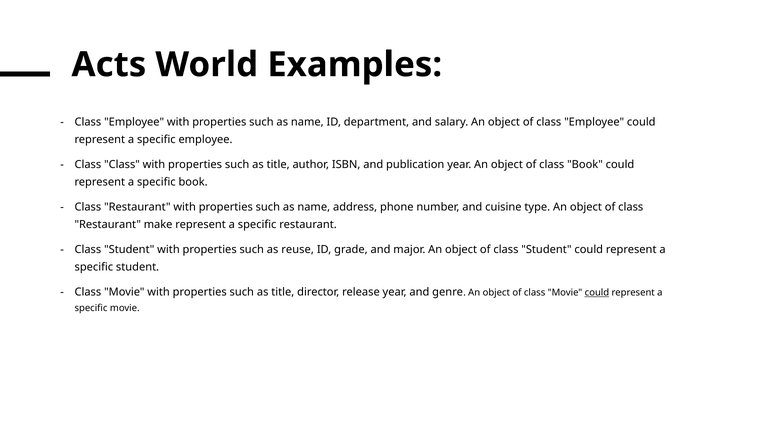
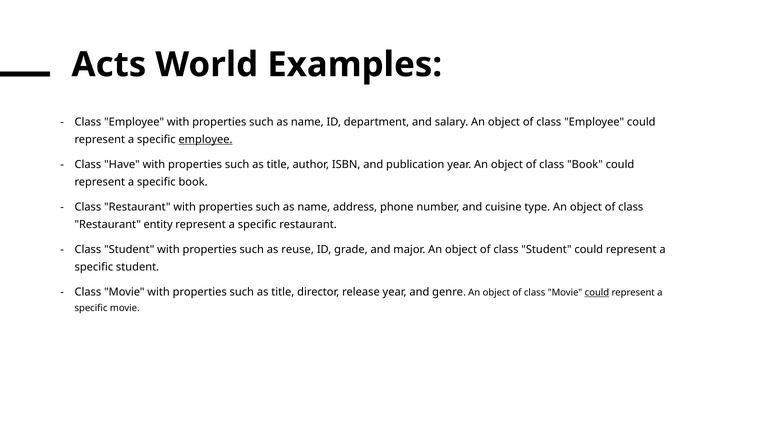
employee at (206, 139) underline: none -> present
Class Class: Class -> Have
make: make -> entity
